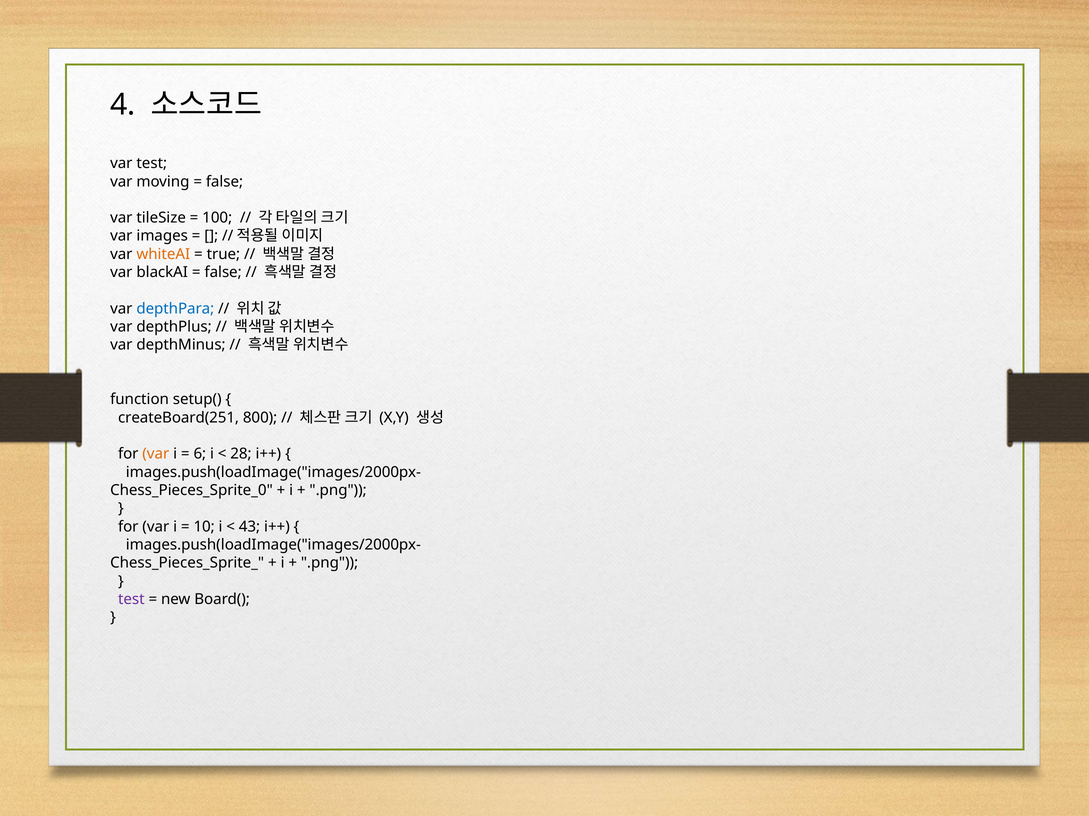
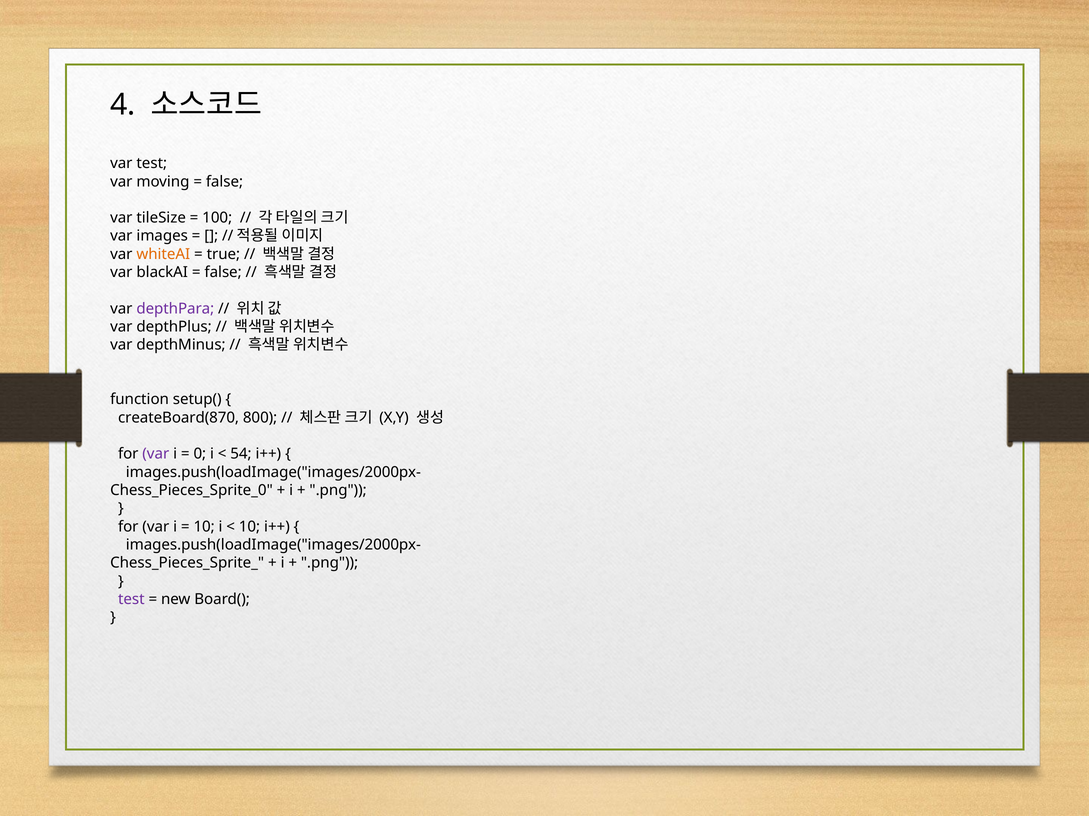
depthPara colour: blue -> purple
createBoard(251: createBoard(251 -> createBoard(870
var at (156, 454) colour: orange -> purple
6: 6 -> 0
28: 28 -> 54
43 at (250, 527): 43 -> 10
